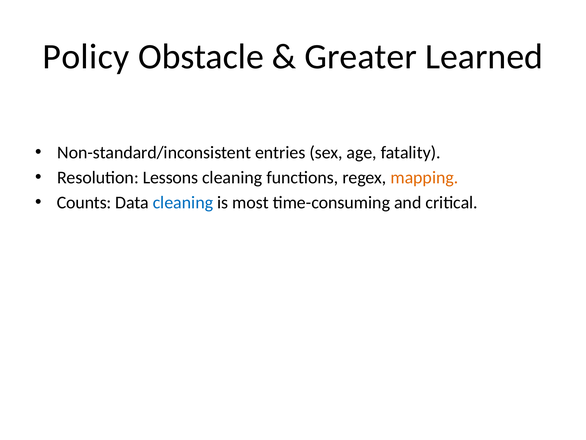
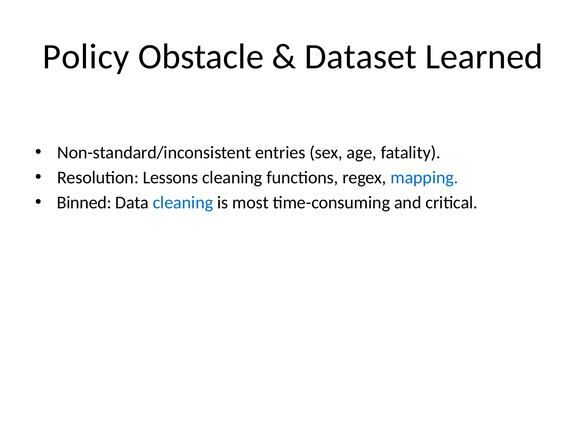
Greater: Greater -> Dataset
mapping colour: orange -> blue
Counts: Counts -> Binned
